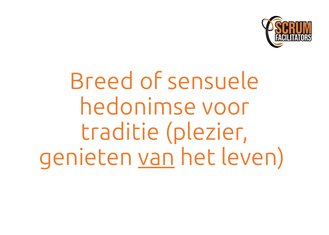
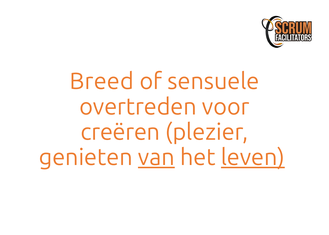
hedonimse: hedonimse -> overtreden
traditie: traditie -> creëren
leven underline: none -> present
